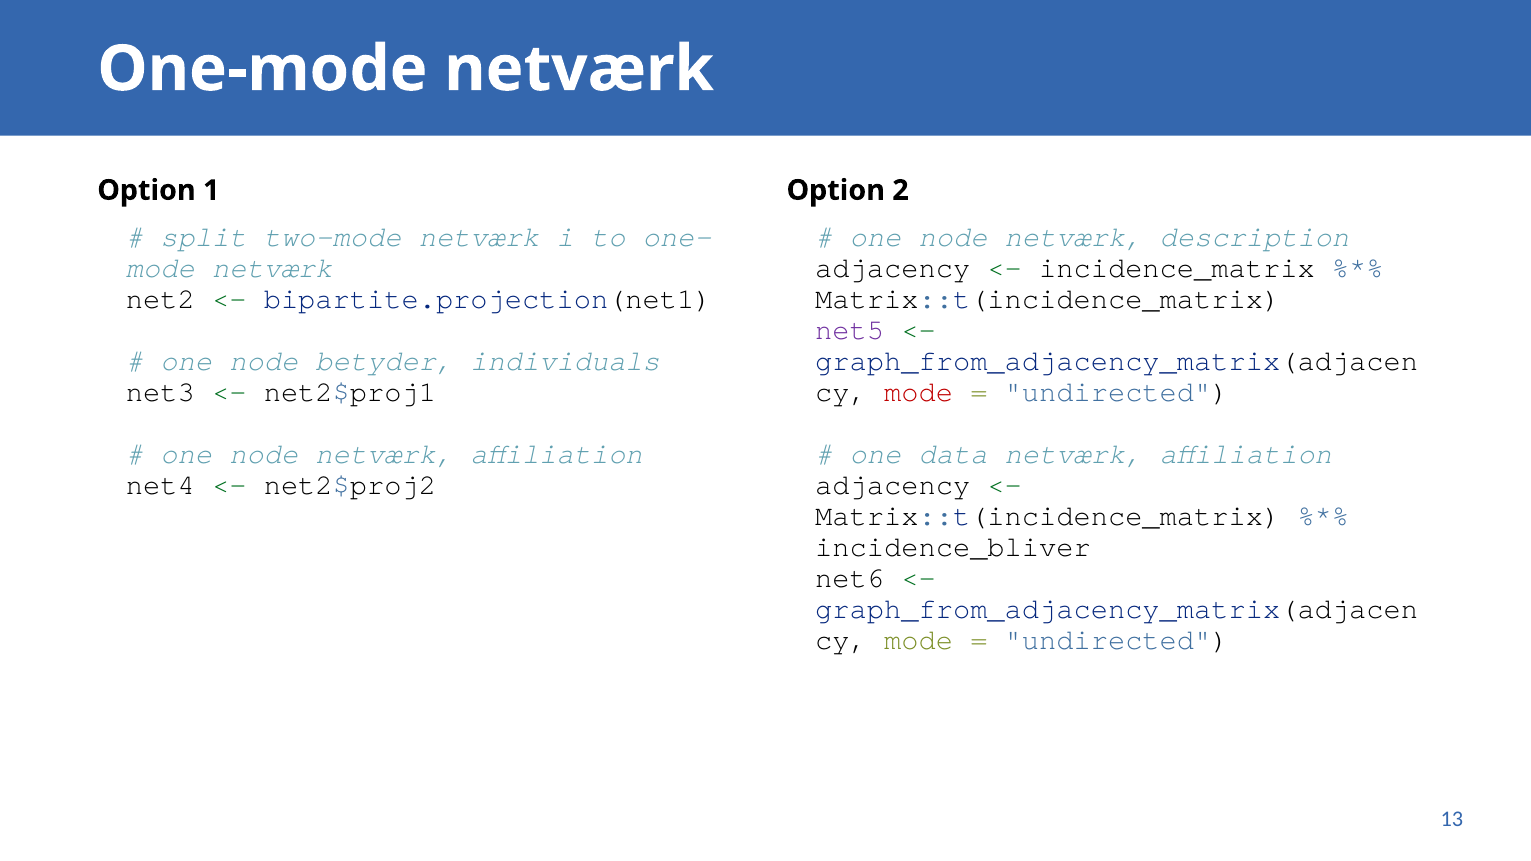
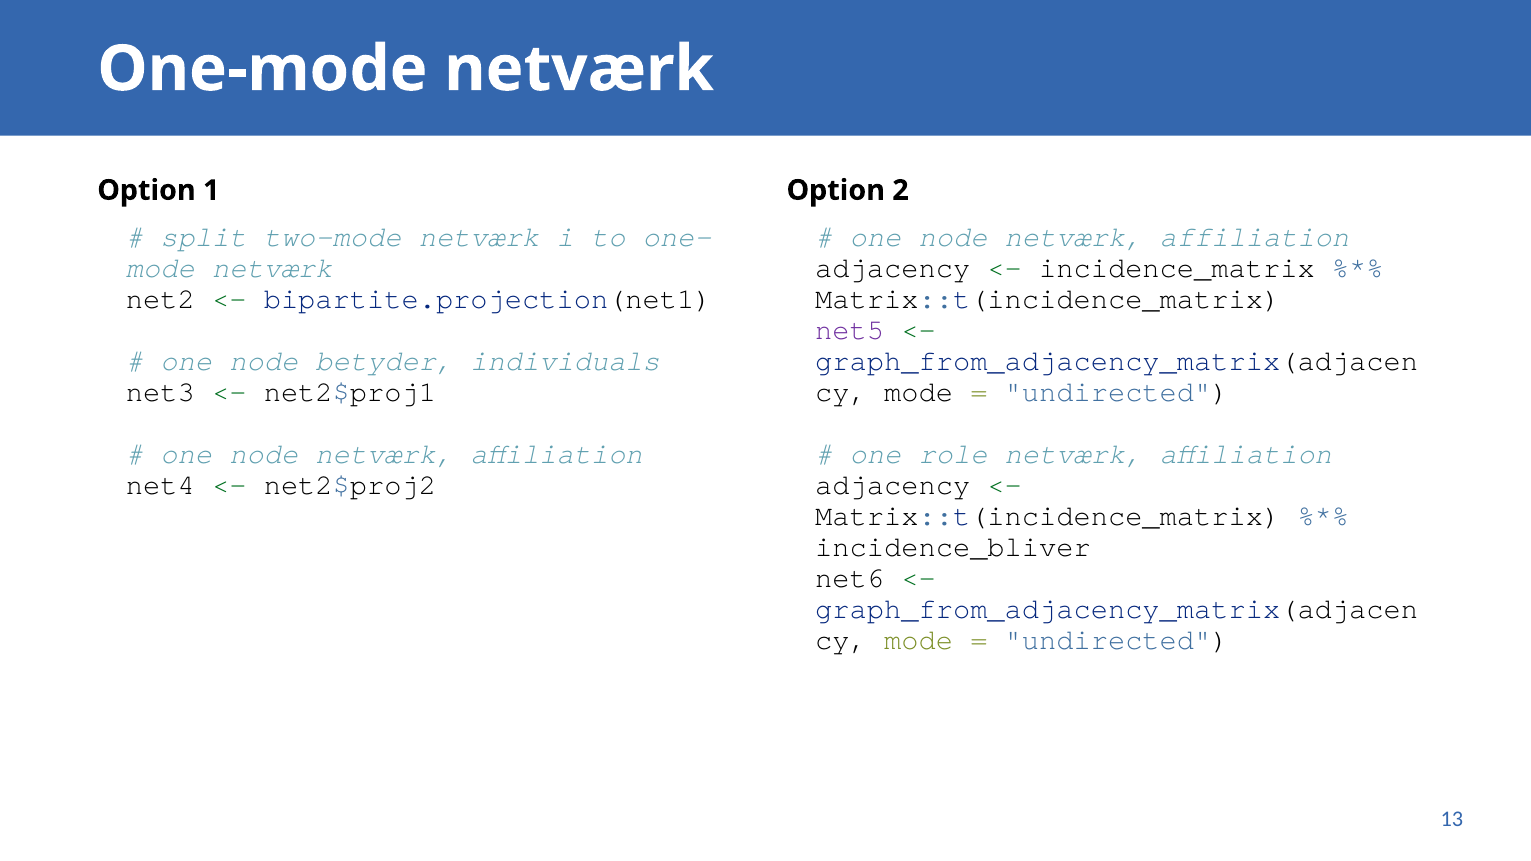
description at (1254, 237): description -> affiliation
mode at (919, 392) colour: red -> black
data: data -> role
